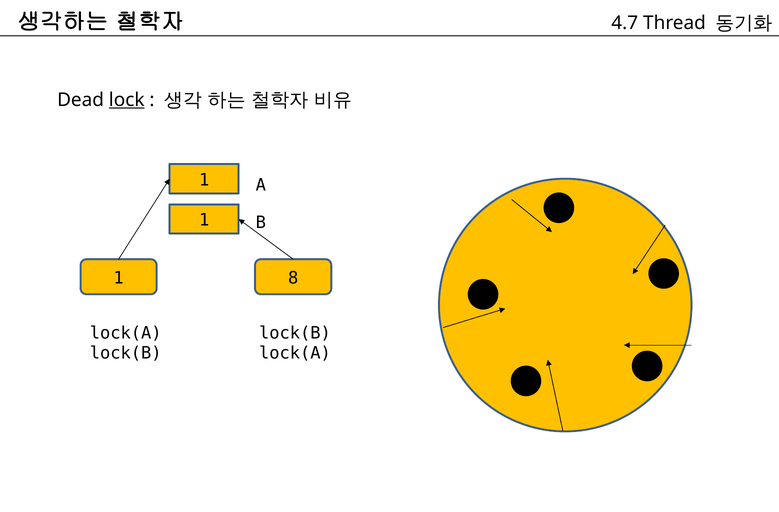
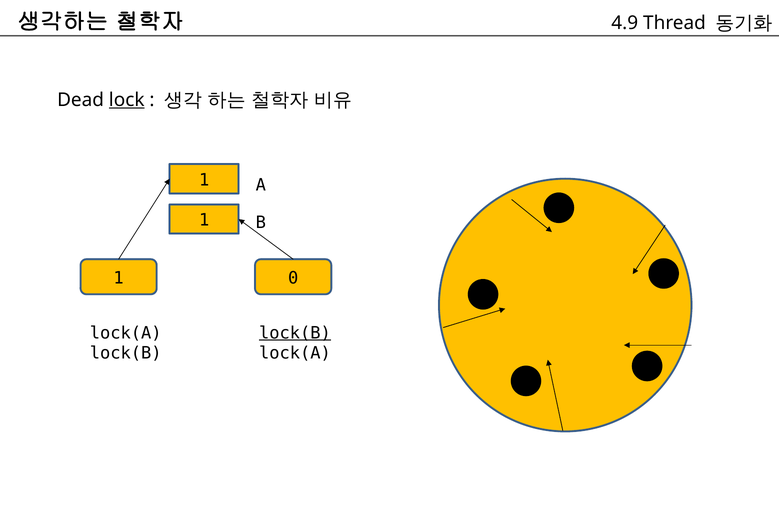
4.7: 4.7 -> 4.9
8: 8 -> 0
lock(B at (295, 333) underline: none -> present
